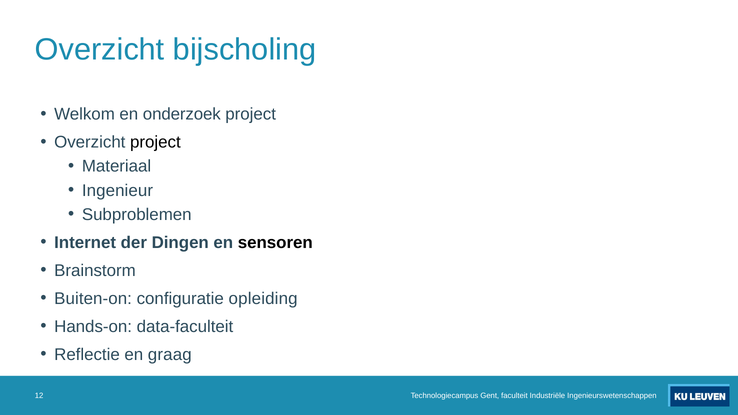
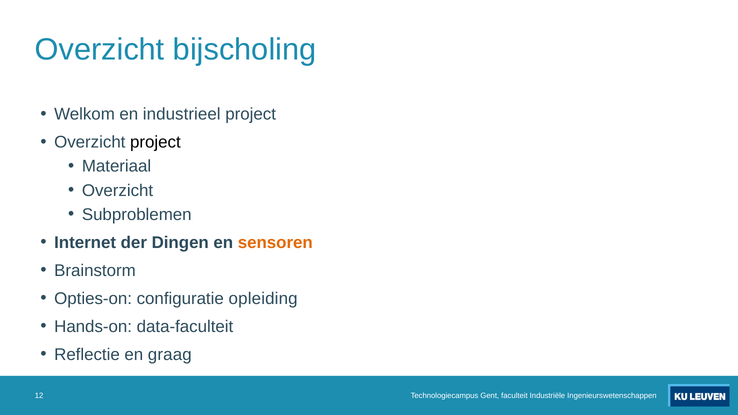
onderzoek: onderzoek -> industrieel
Ingenieur at (117, 191): Ingenieur -> Overzicht
sensoren colour: black -> orange
Buiten-on: Buiten-on -> Opties-on
